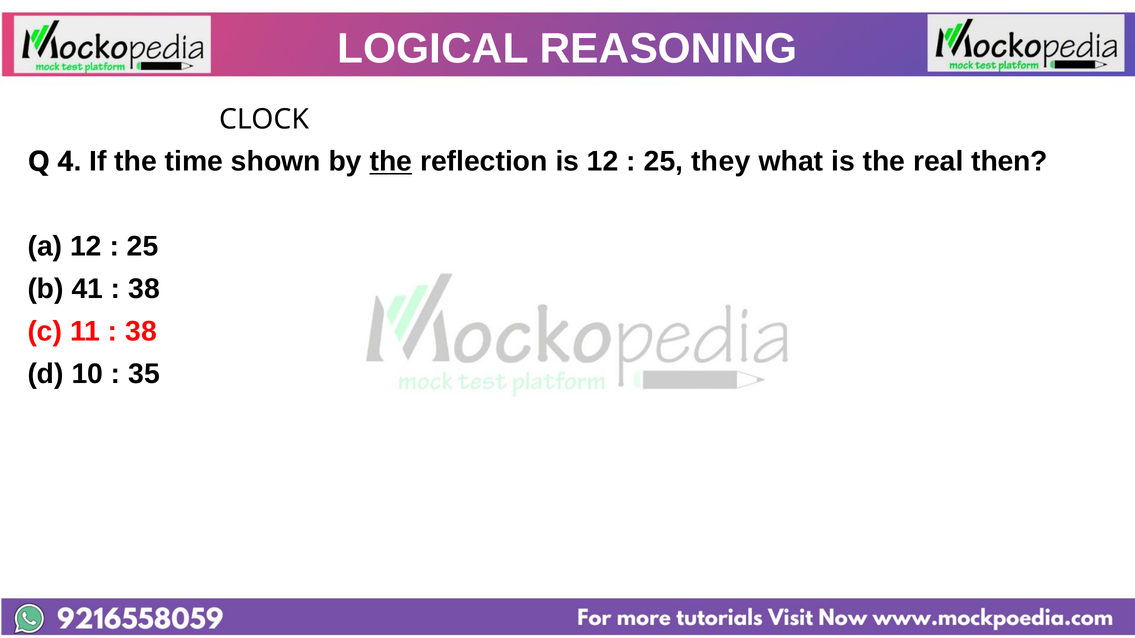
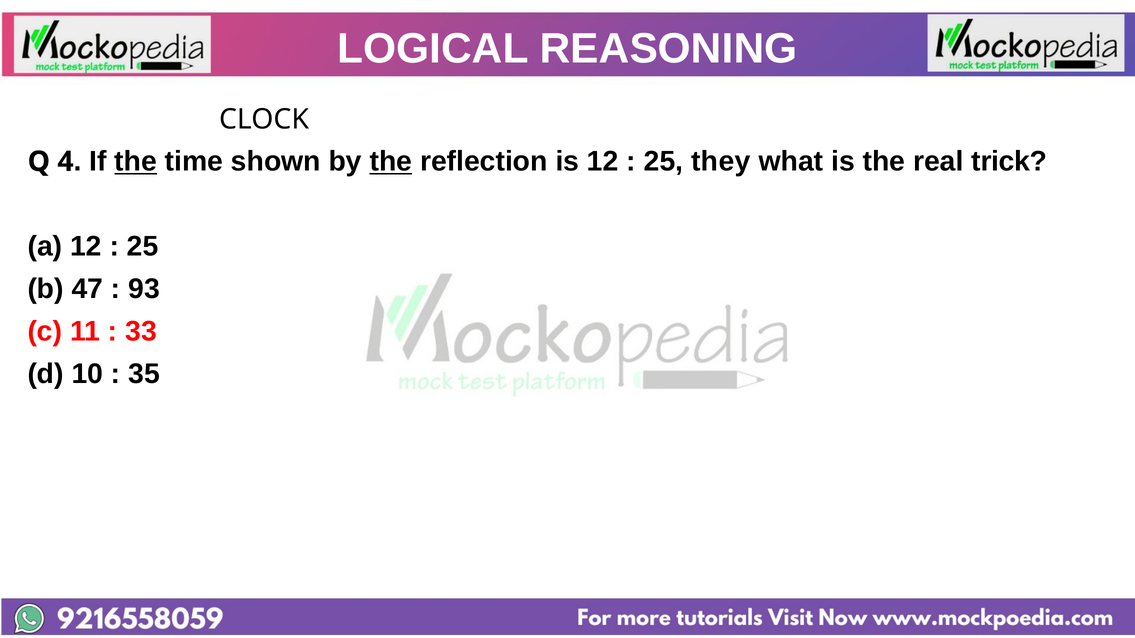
the at (136, 162) underline: none -> present
then: then -> trick
41: 41 -> 47
38 at (144, 289): 38 -> 93
38 at (141, 332): 38 -> 33
